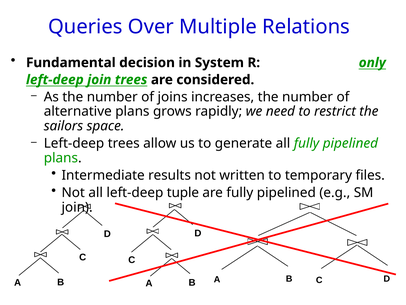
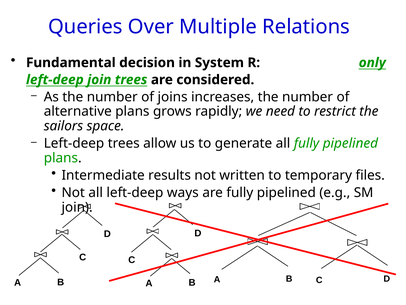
tuple: tuple -> ways
